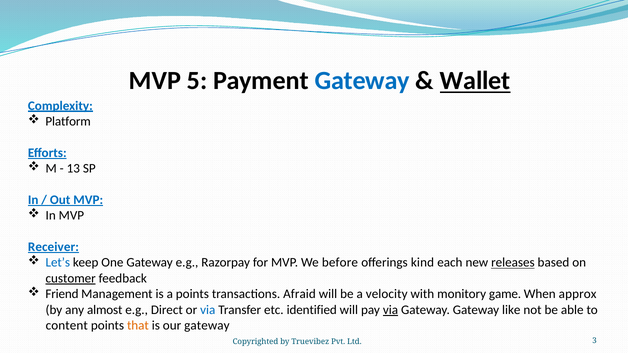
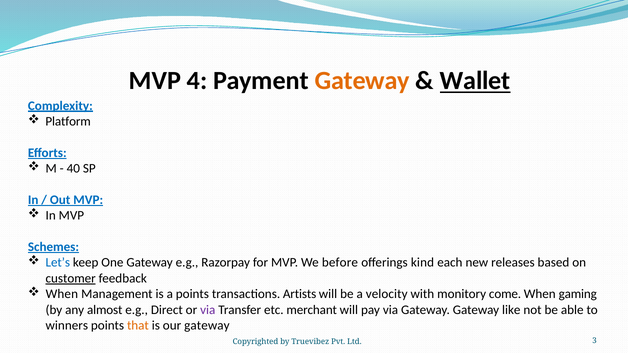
5: 5 -> 4
Gateway at (362, 81) colour: blue -> orange
13: 13 -> 40
Receiver: Receiver -> Schemes
releases underline: present -> none
Friend at (62, 294): Friend -> When
Afraid: Afraid -> Artists
game: game -> come
approx: approx -> gaming
via at (208, 310) colour: blue -> purple
identified: identified -> merchant
via at (390, 310) underline: present -> none
content: content -> winners
